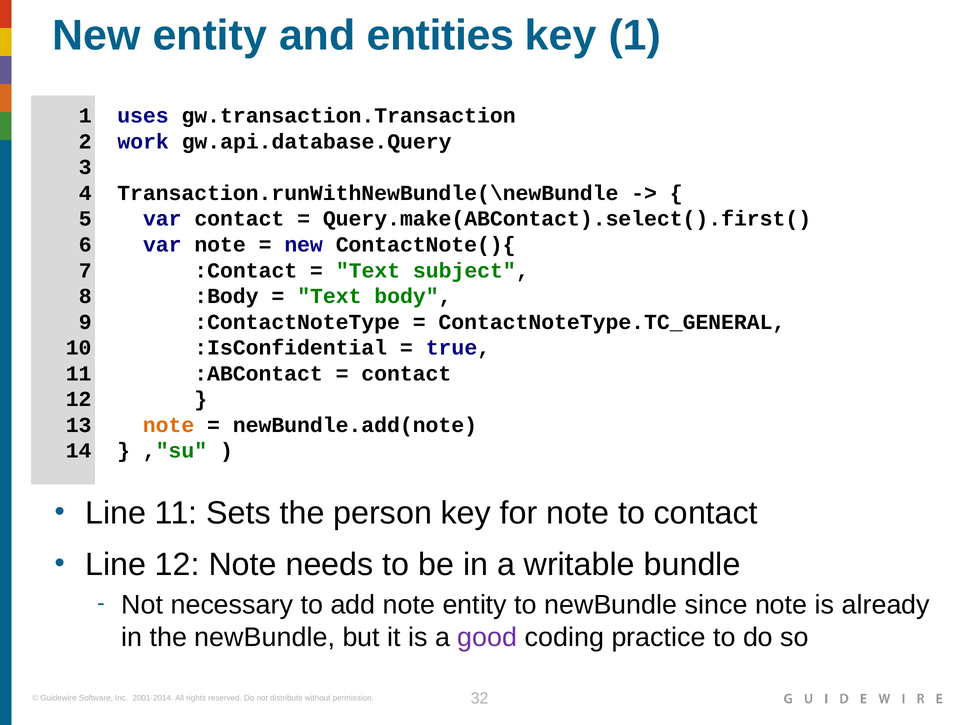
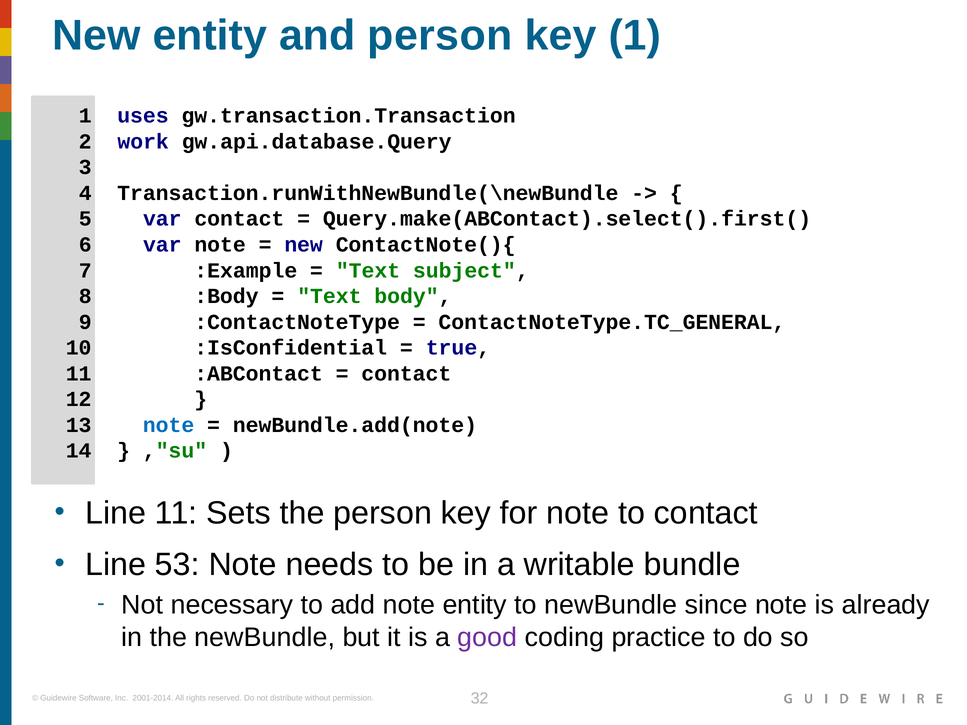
and entities: entities -> person
:Contact: :Contact -> :Example
note at (169, 425) colour: orange -> blue
Line 12: 12 -> 53
